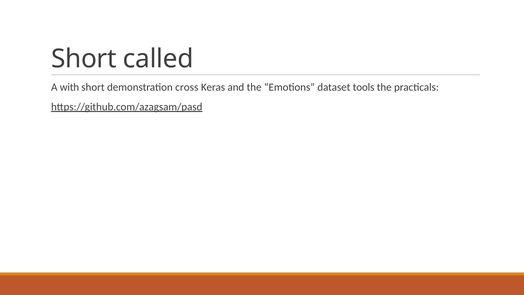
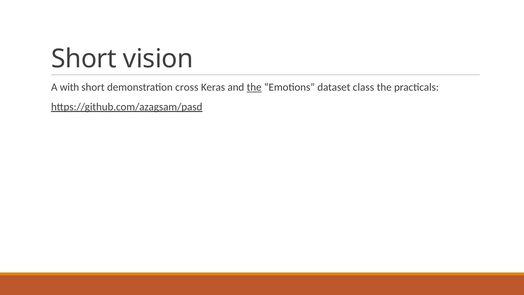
called: called -> vision
the at (254, 87) underline: none -> present
tools: tools -> class
